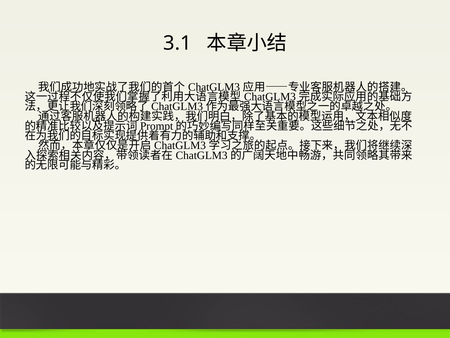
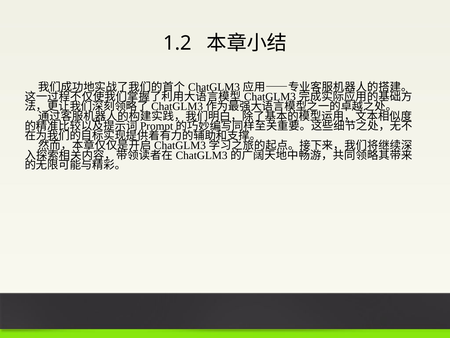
3.1: 3.1 -> 1.2
